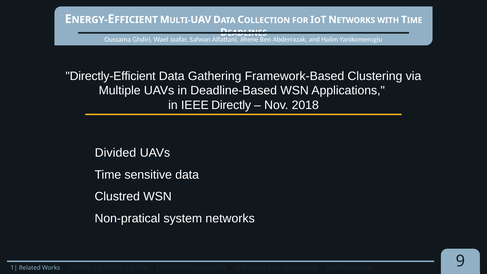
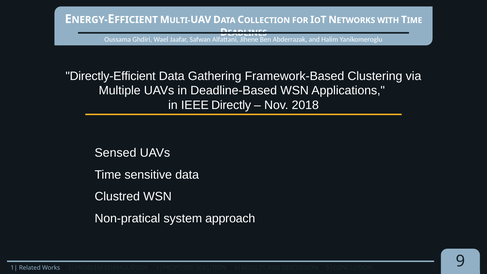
Divided: Divided -> Sensed
system networks: networks -> approach
